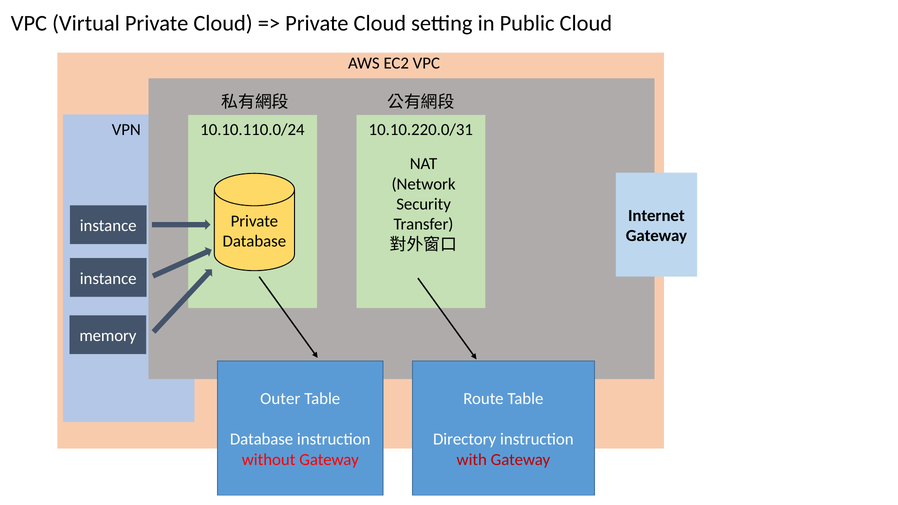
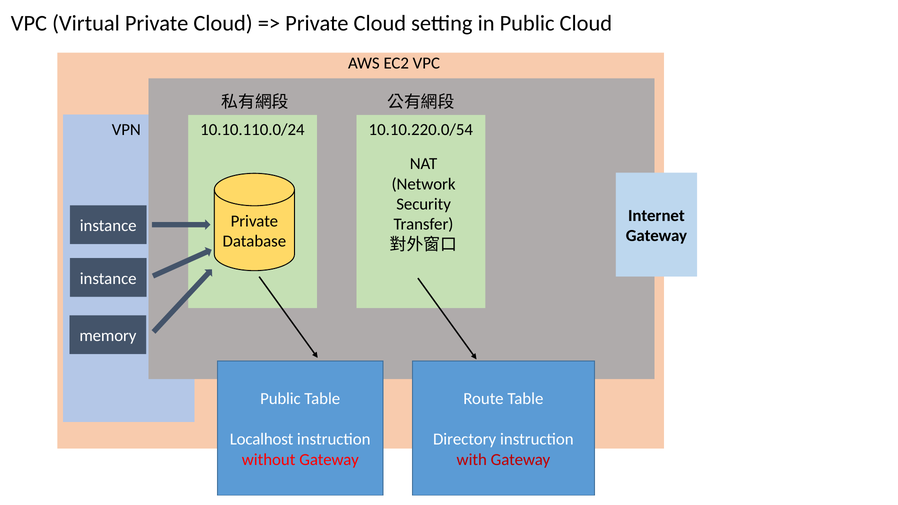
10.10.220.0/31: 10.10.220.0/31 -> 10.10.220.0/54
Outer at (280, 399): Outer -> Public
Database at (262, 439): Database -> Localhost
